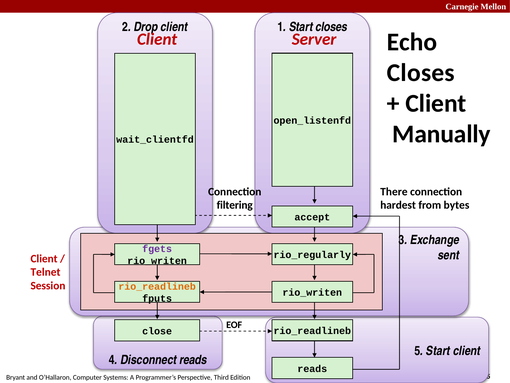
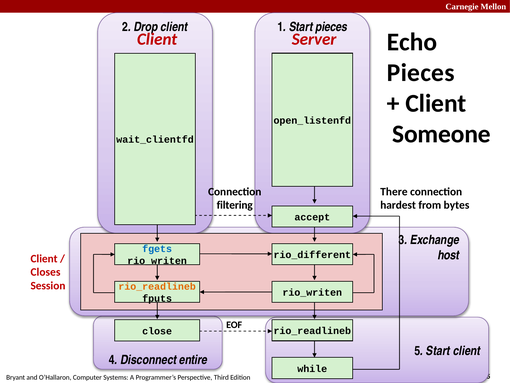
Start closes: closes -> pieces
Closes at (421, 73): Closes -> Pieces
Manually: Manually -> Someone
fgets colour: purple -> blue
sent: sent -> host
rio_regularly: rio_regularly -> rio_different
Telnet: Telnet -> Closes
Disconnect reads: reads -> entire
reads at (312, 368): reads -> while
